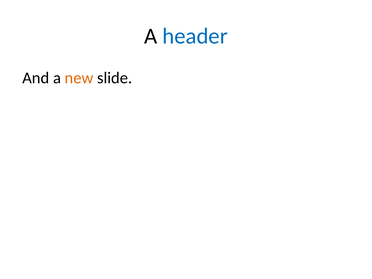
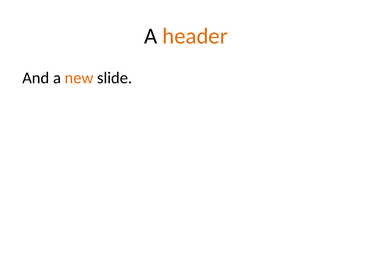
header colour: blue -> orange
